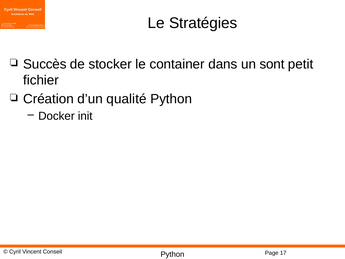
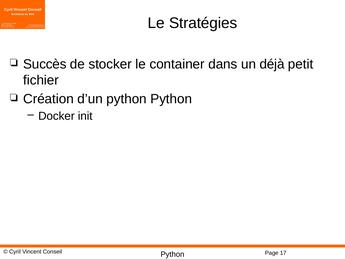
sont: sont -> déjà
d’un qualité: qualité -> python
